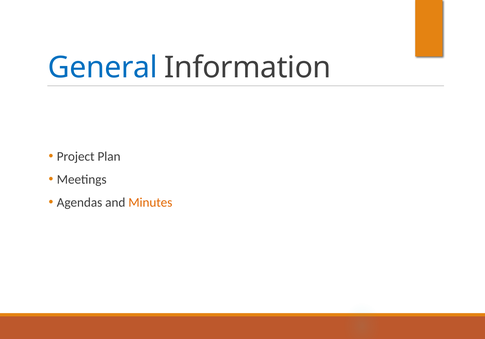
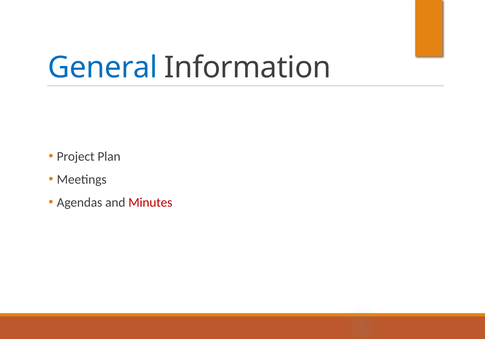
Minutes colour: orange -> red
